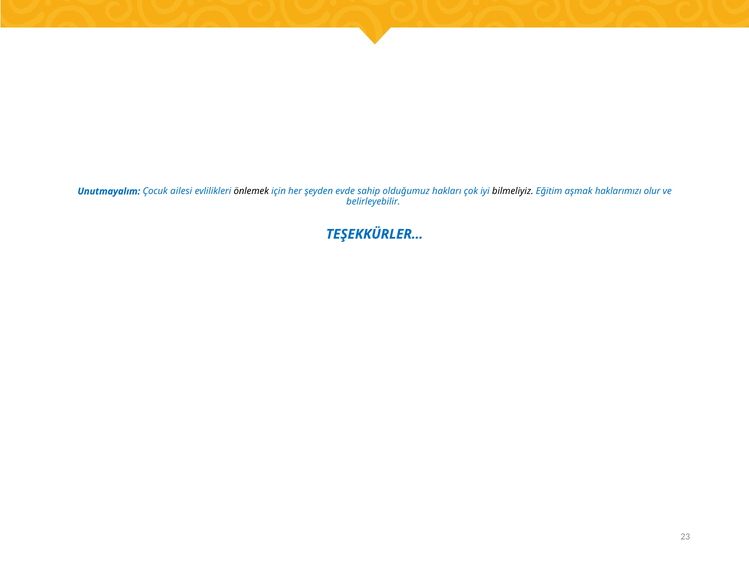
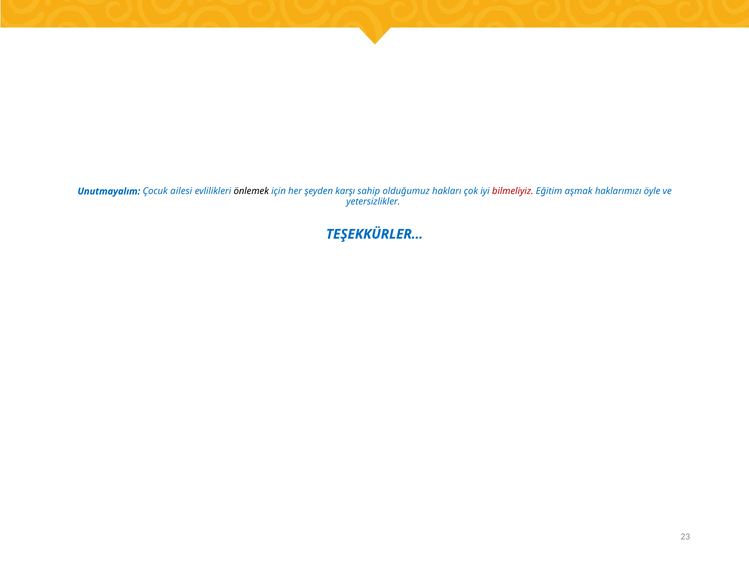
evde: evde -> karşı
bilmeliyiz colour: black -> red
olur: olur -> öyle
belirleyebilir: belirleyebilir -> yetersizlikler
